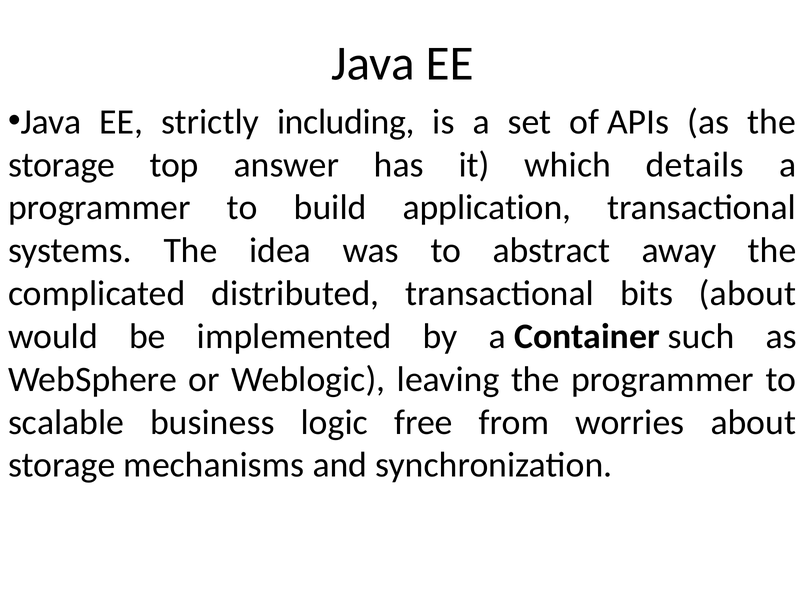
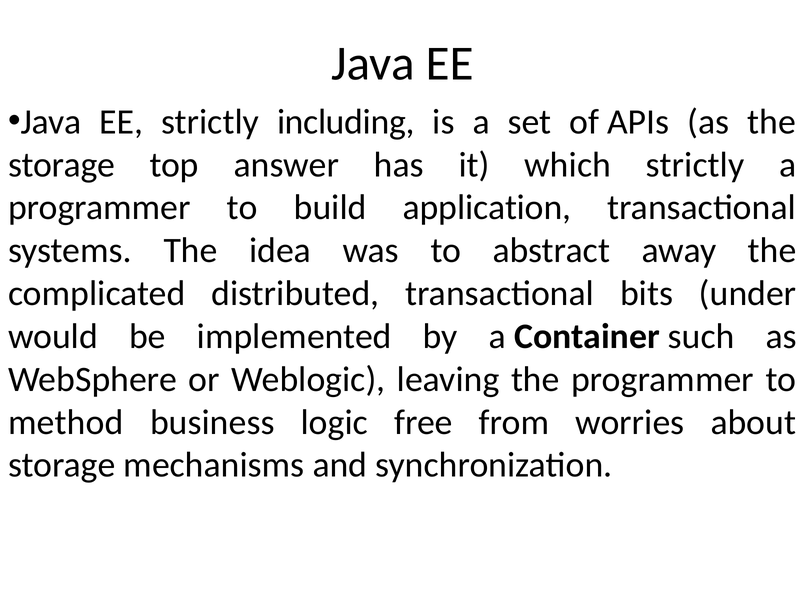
which details: details -> strictly
bits about: about -> under
scalable: scalable -> method
